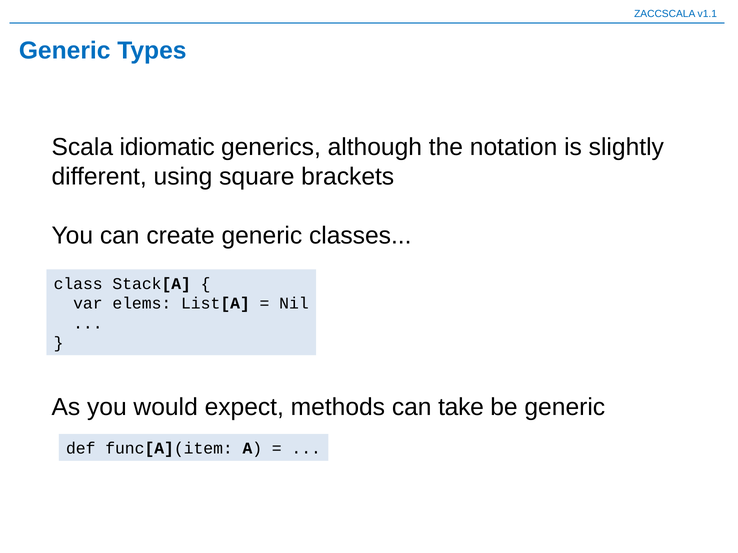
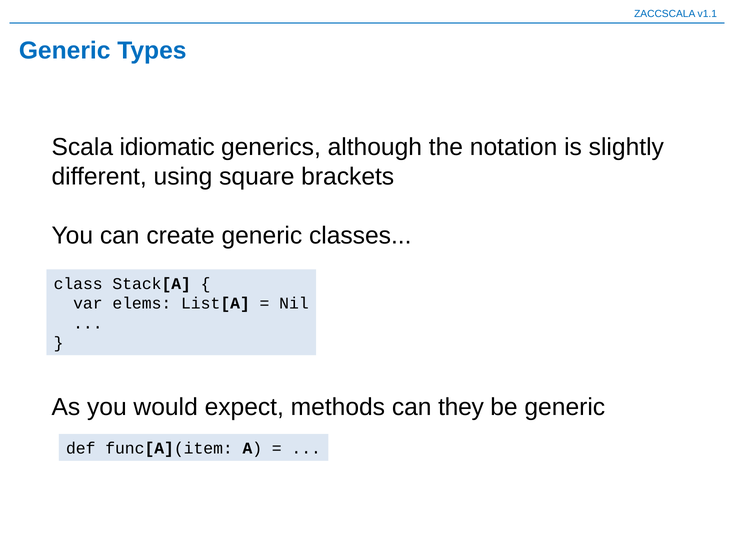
take: take -> they
